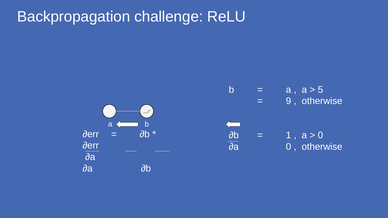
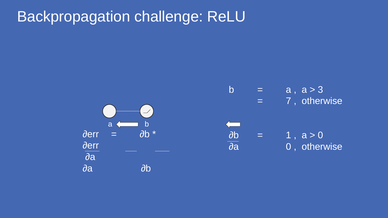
5: 5 -> 3
9: 9 -> 7
